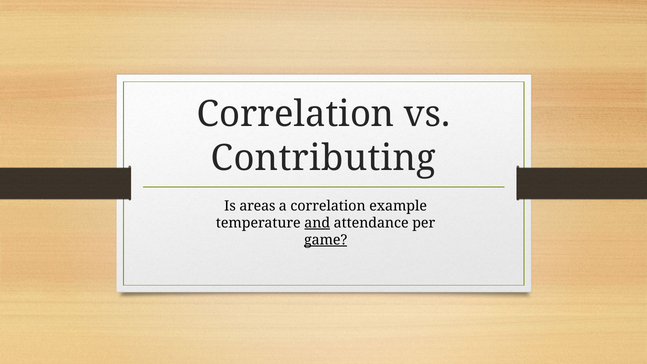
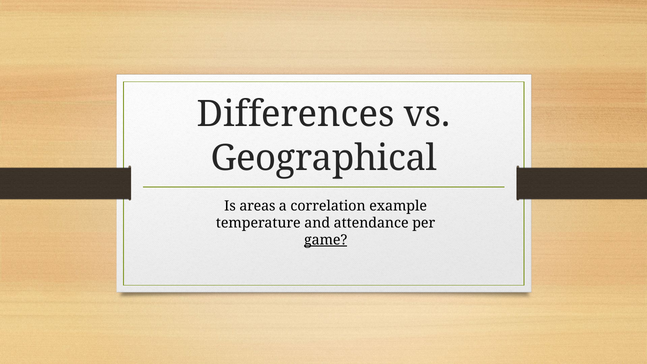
Correlation at (296, 114): Correlation -> Differences
Contributing: Contributing -> Geographical
and underline: present -> none
